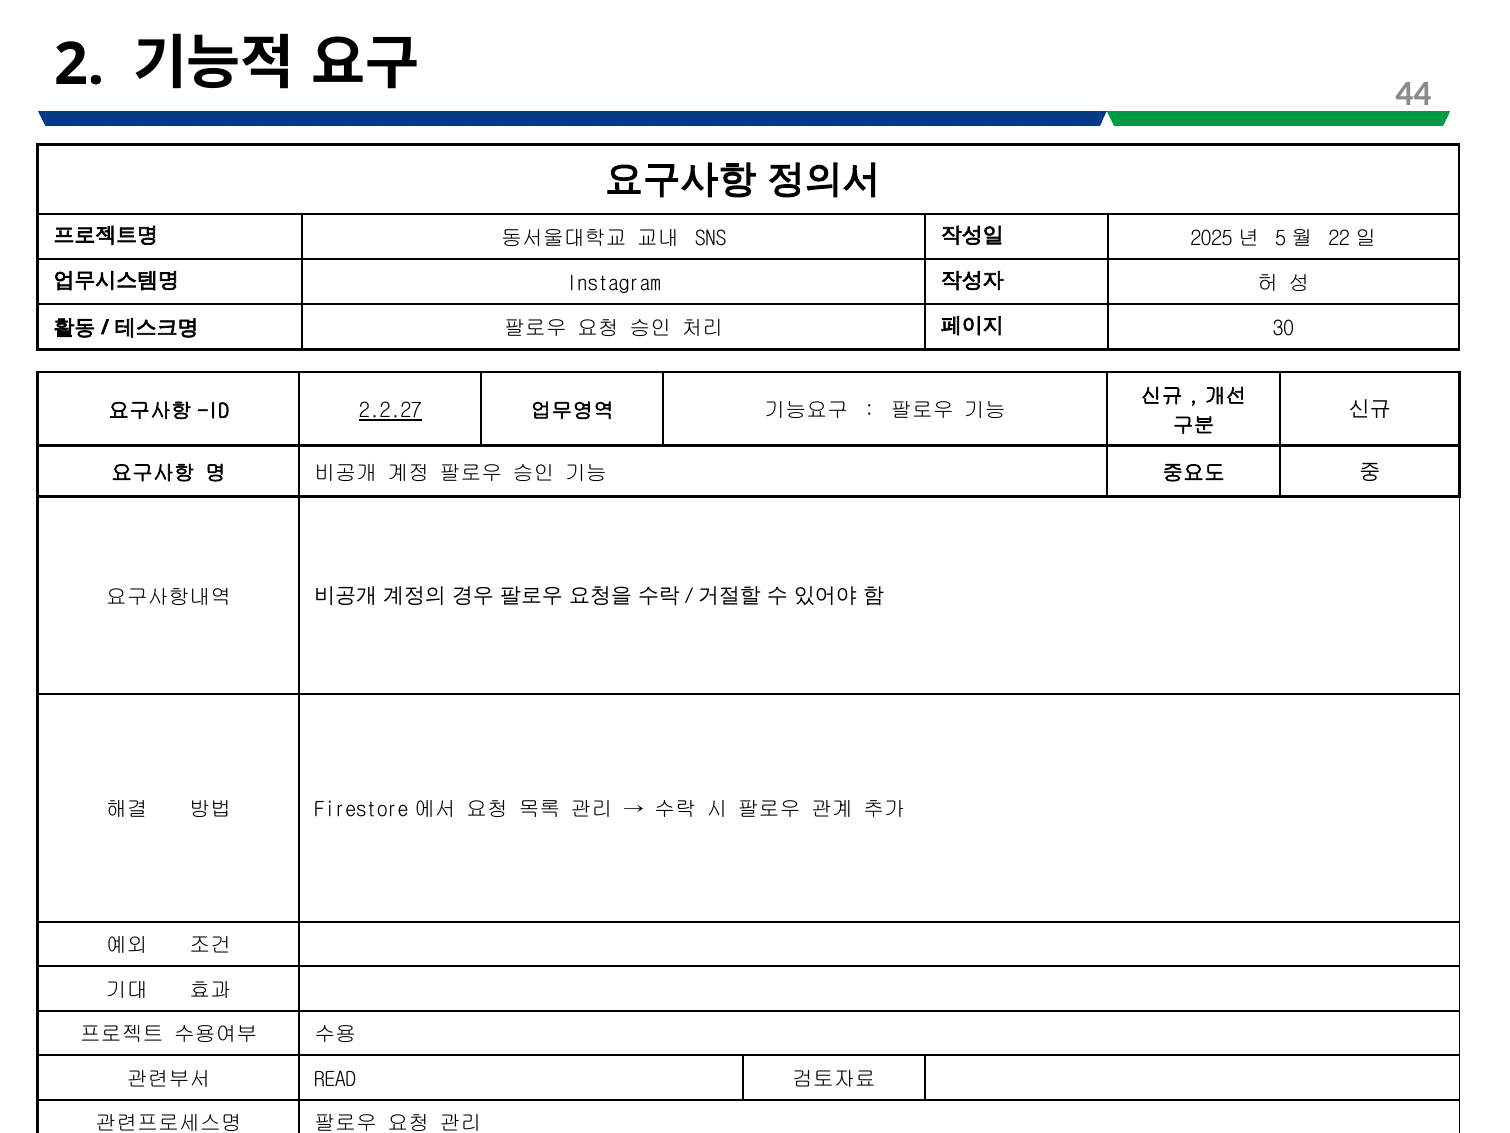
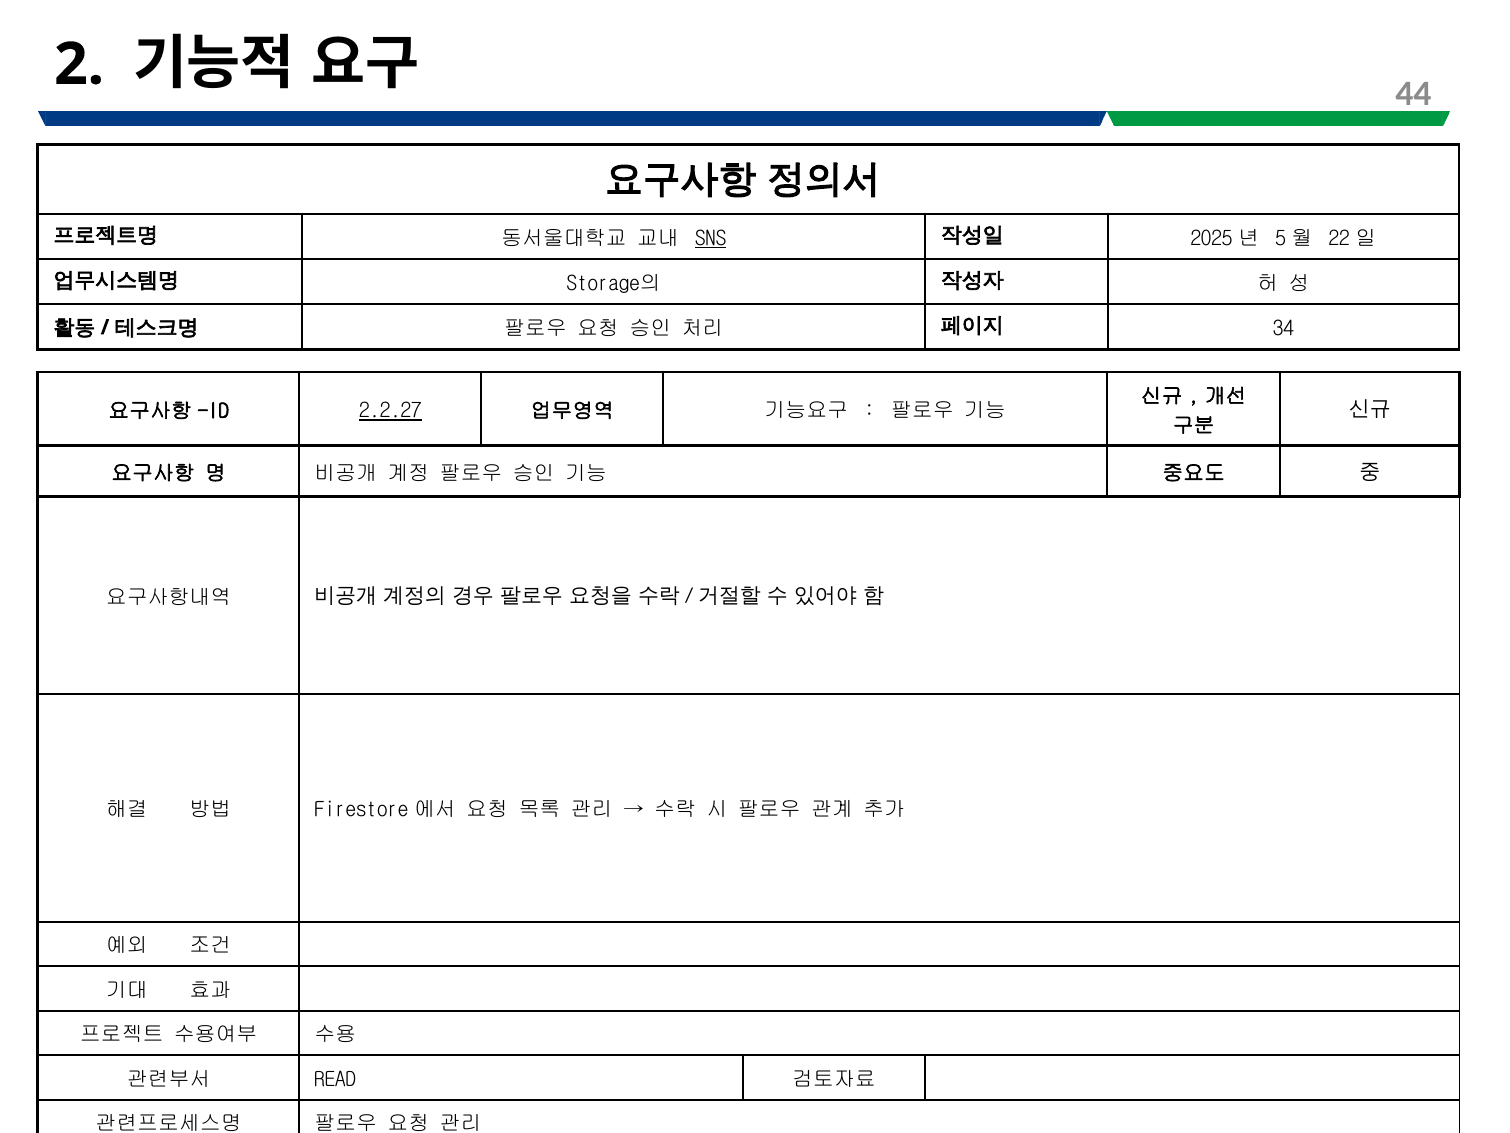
SNS underline: none -> present
Instagram: Instagram -> Storage의
30: 30 -> 34
